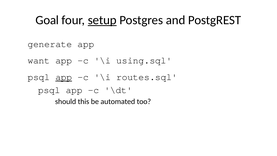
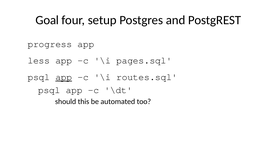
setup underline: present -> none
generate: generate -> progress
want: want -> less
using.sql: using.sql -> pages.sql
